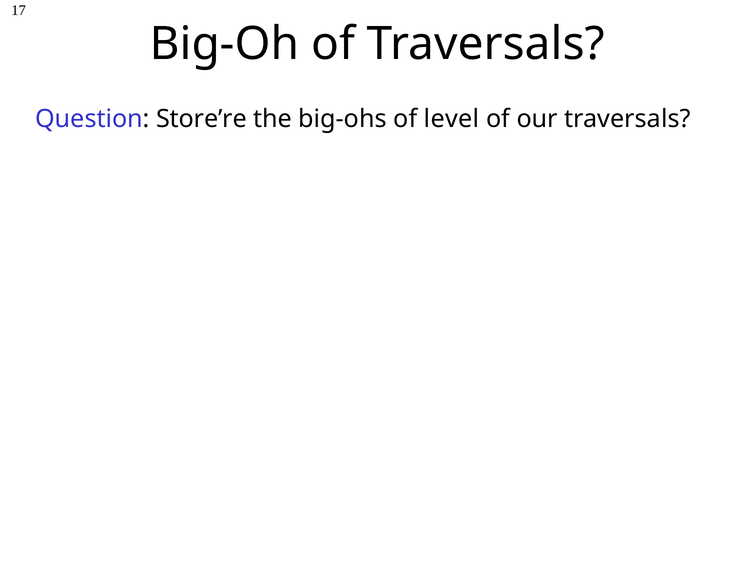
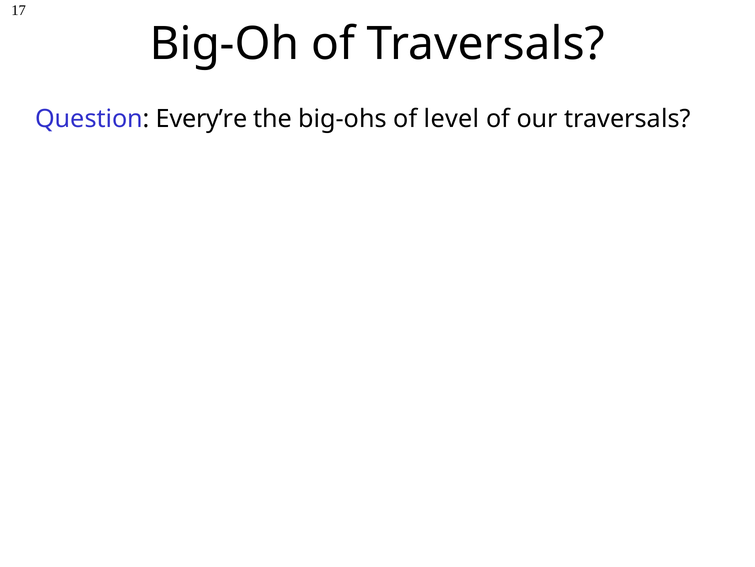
Store’re: Store’re -> Every’re
